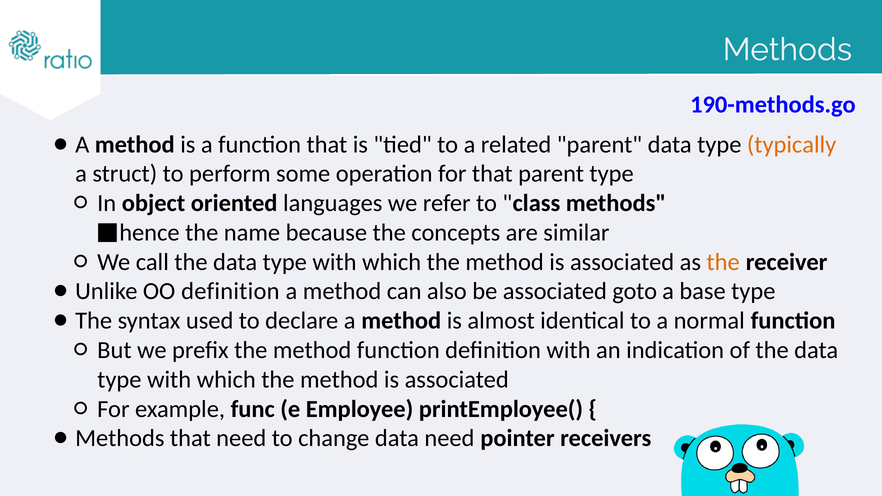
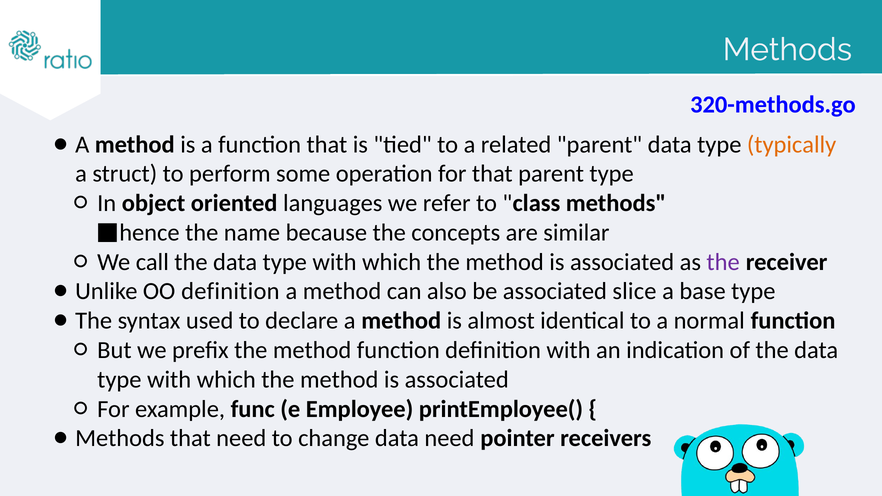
190-methods.go: 190-methods.go -> 320-methods.go
the at (723, 262) colour: orange -> purple
goto: goto -> slice
